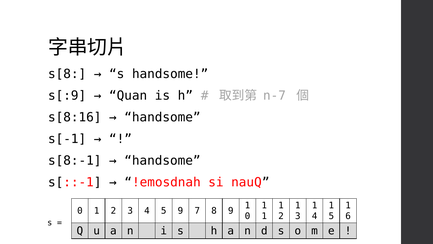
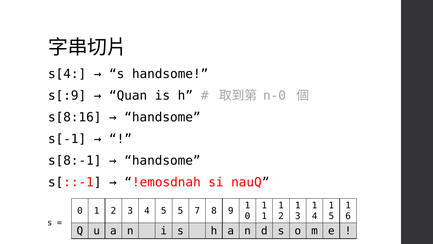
s[8: s[8 -> s[4
n-7: n-7 -> n-0
5 9: 9 -> 5
